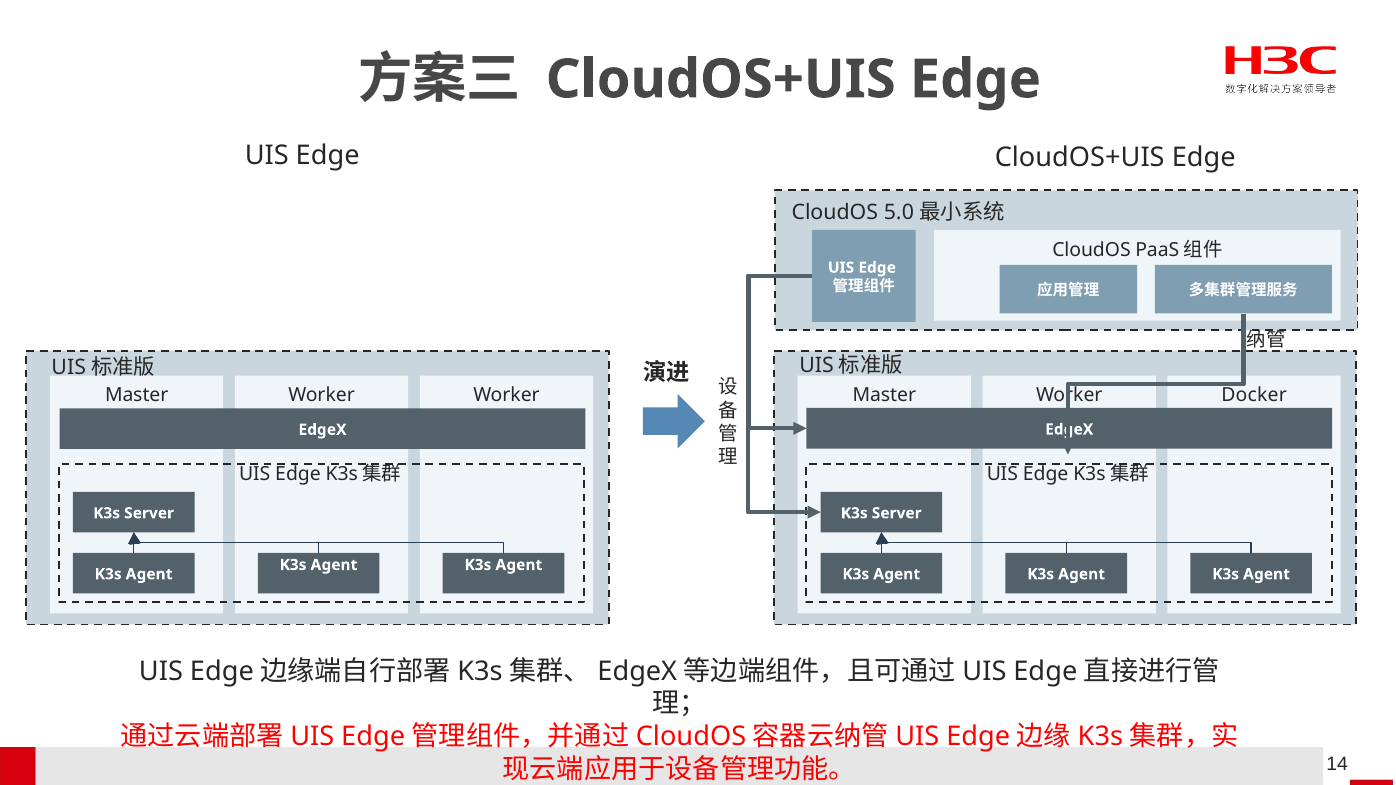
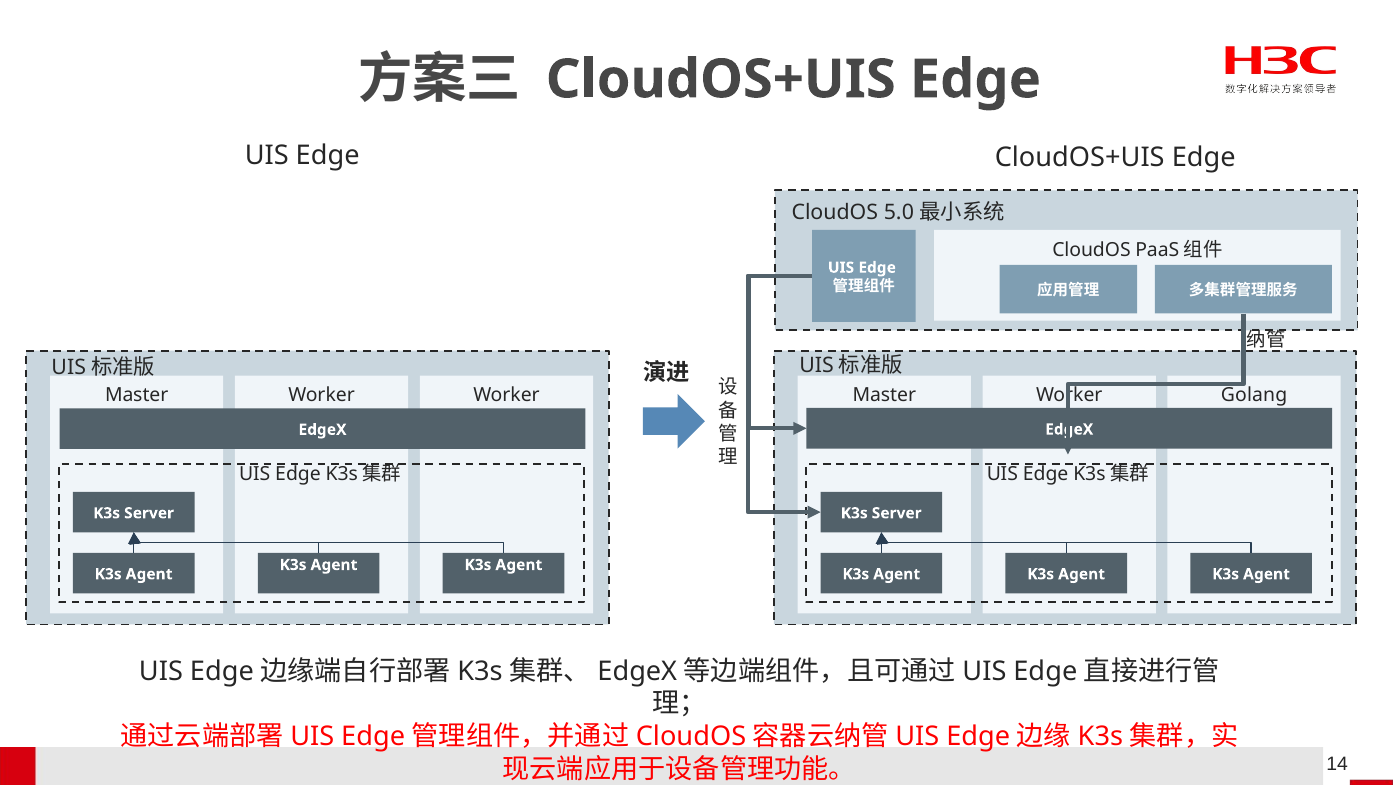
Docker: Docker -> Golang
